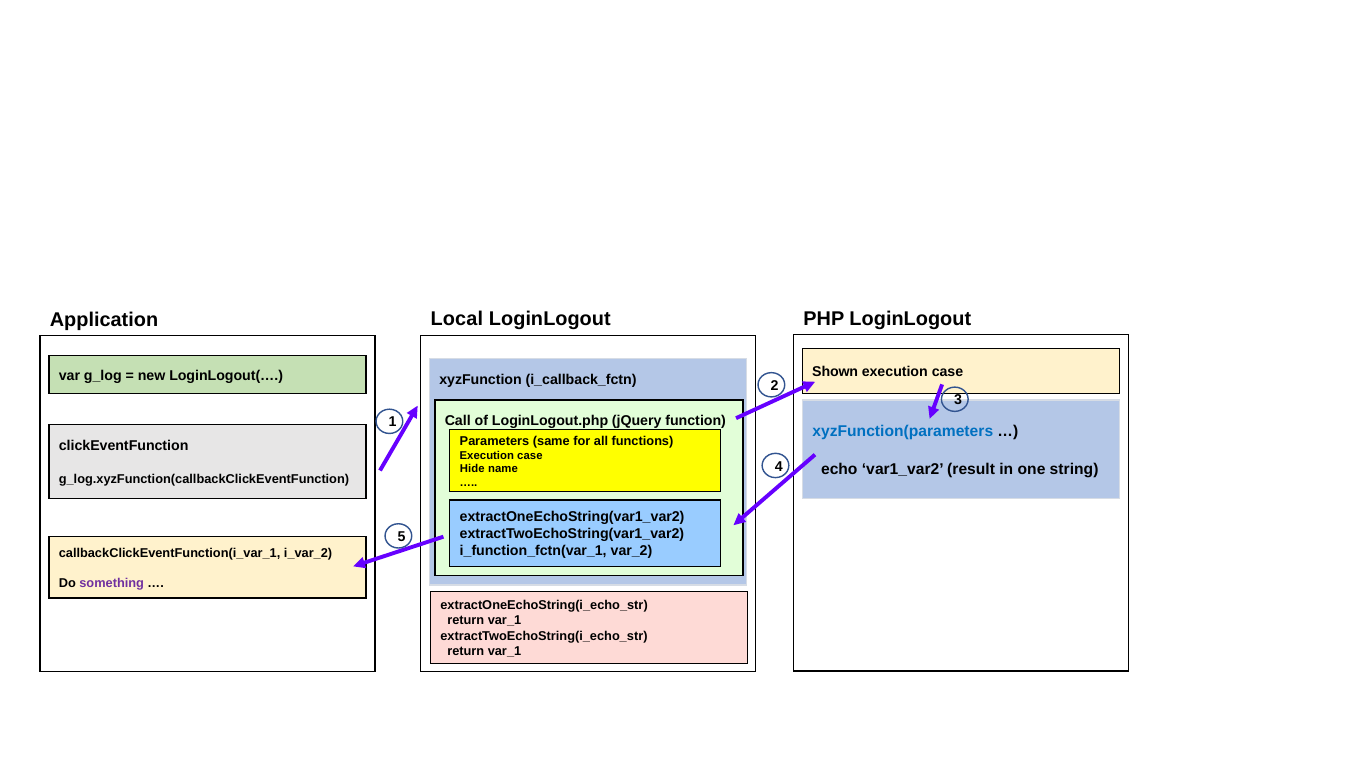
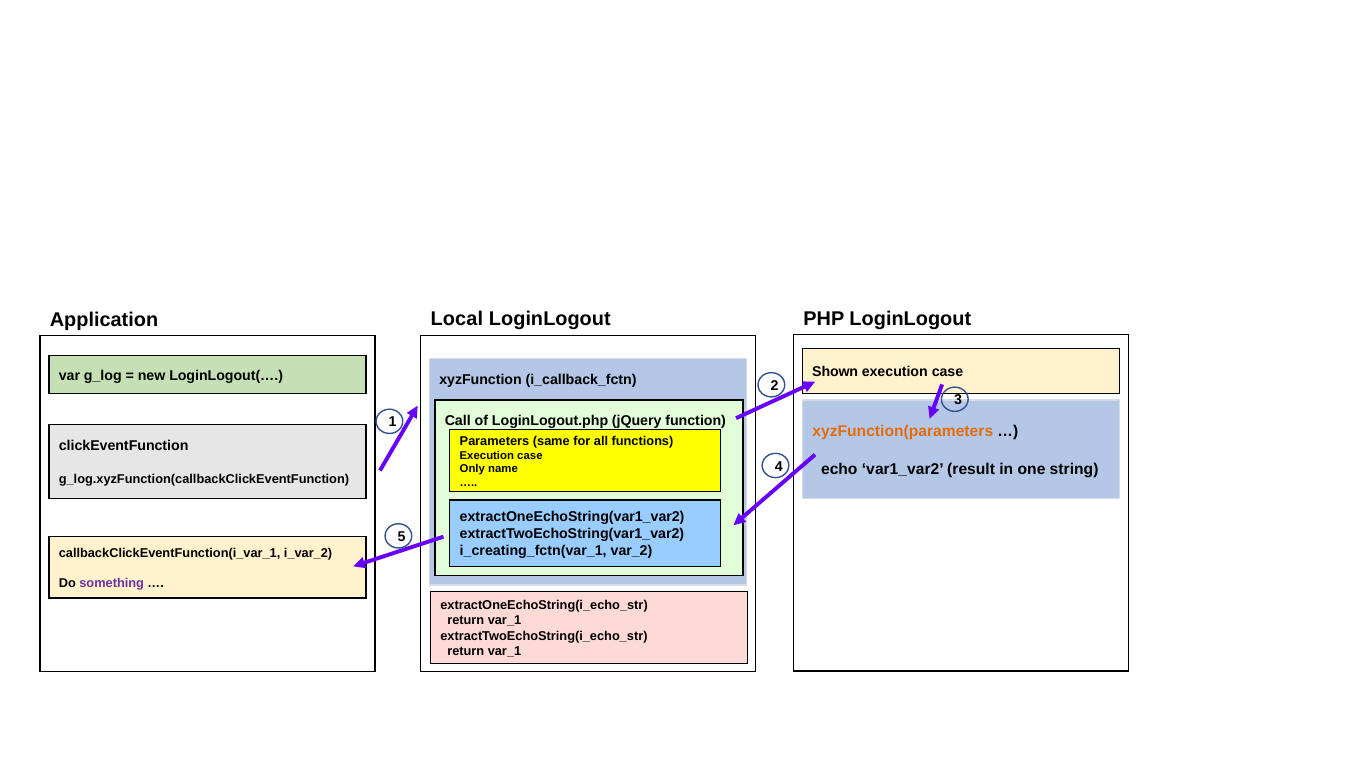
xyzFunction(parameters colour: blue -> orange
Hide: Hide -> Only
i_function_fctn(var_1: i_function_fctn(var_1 -> i_creating_fctn(var_1
